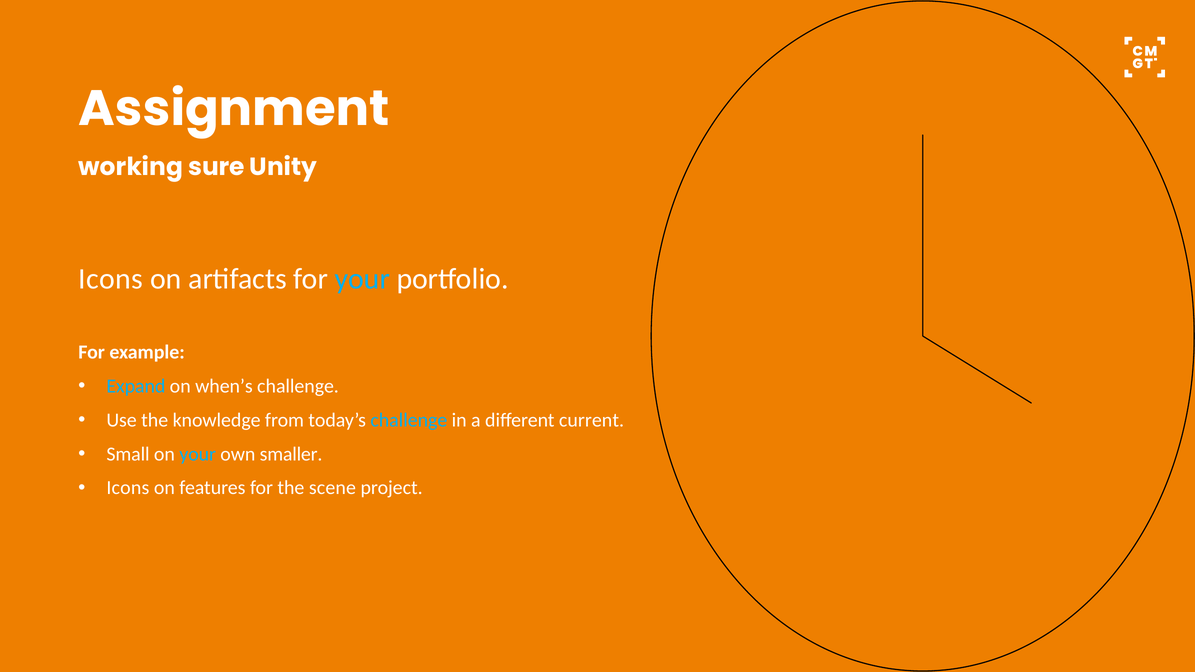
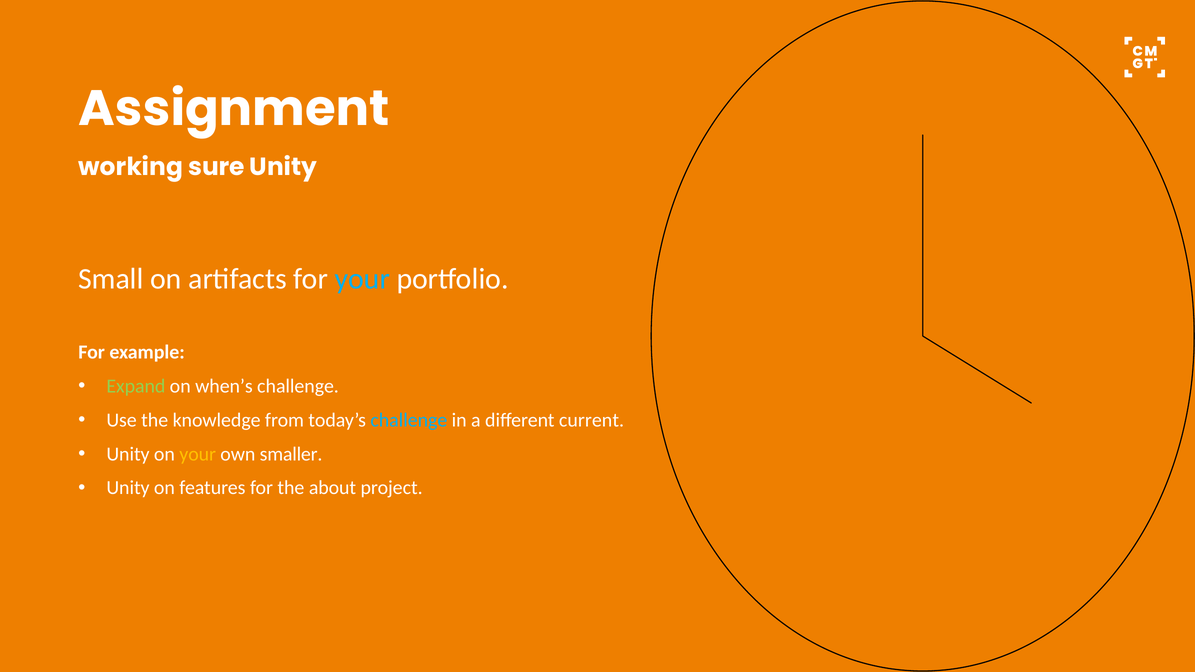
Icons at (111, 279): Icons -> Small
Expand colour: light blue -> light green
Small at (128, 454): Small -> Unity
your at (198, 454) colour: light blue -> yellow
Icons at (128, 488): Icons -> Unity
scene: scene -> about
